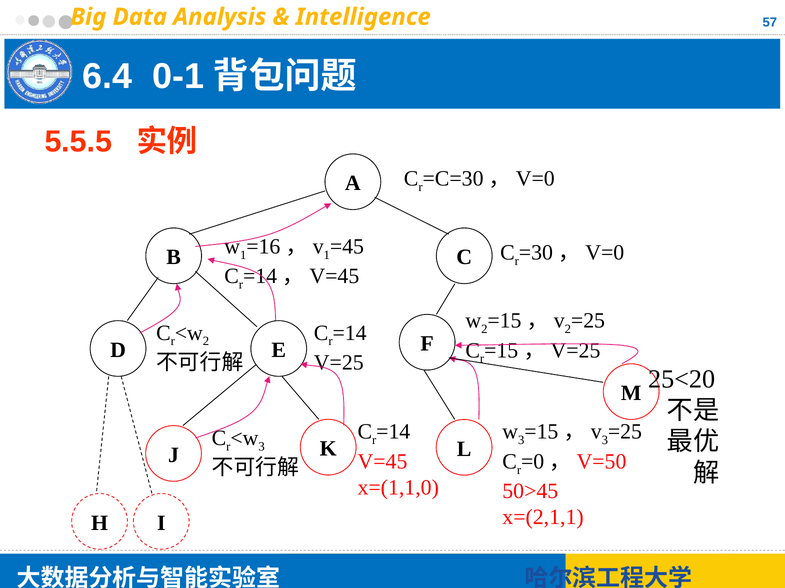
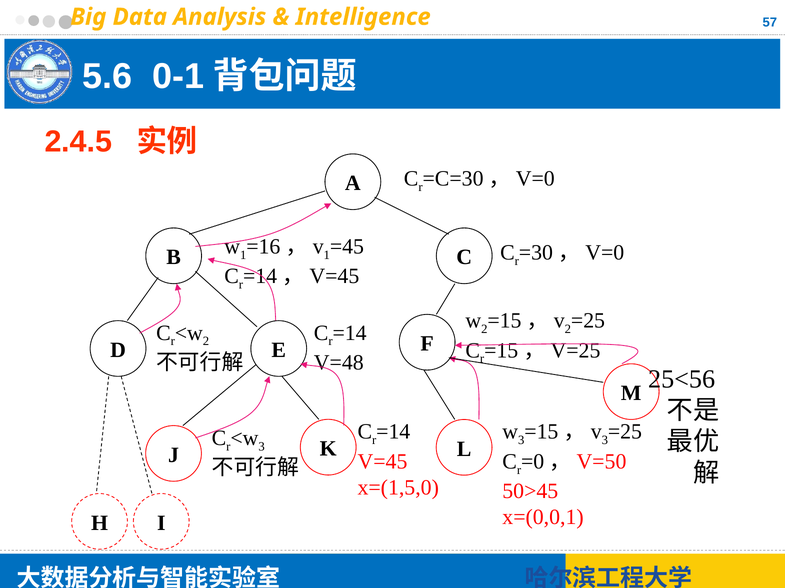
6.4: 6.4 -> 5.6
5.5.5: 5.5.5 -> 2.4.5
V=25: V=25 -> V=48
25<20: 25<20 -> 25<56
x=(1,1,0: x=(1,1,0 -> x=(1,5,0
x=(2,1,1: x=(2,1,1 -> x=(0,0,1
